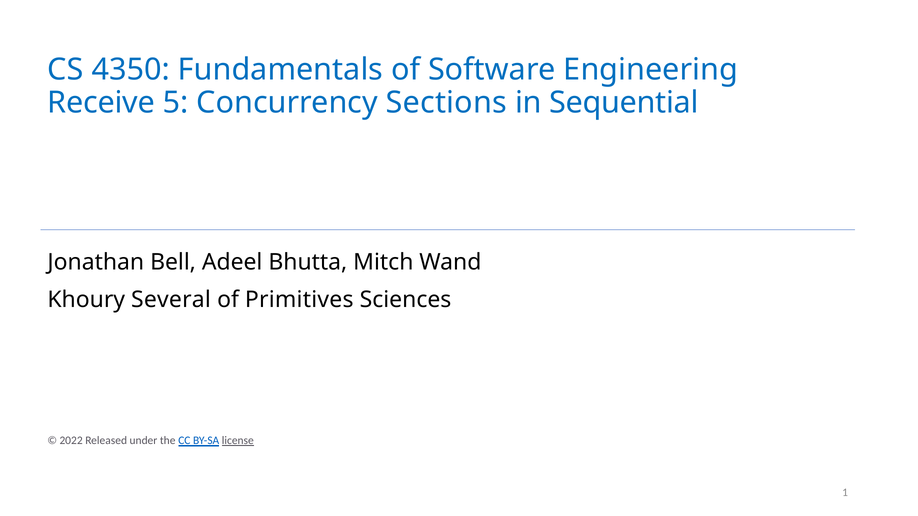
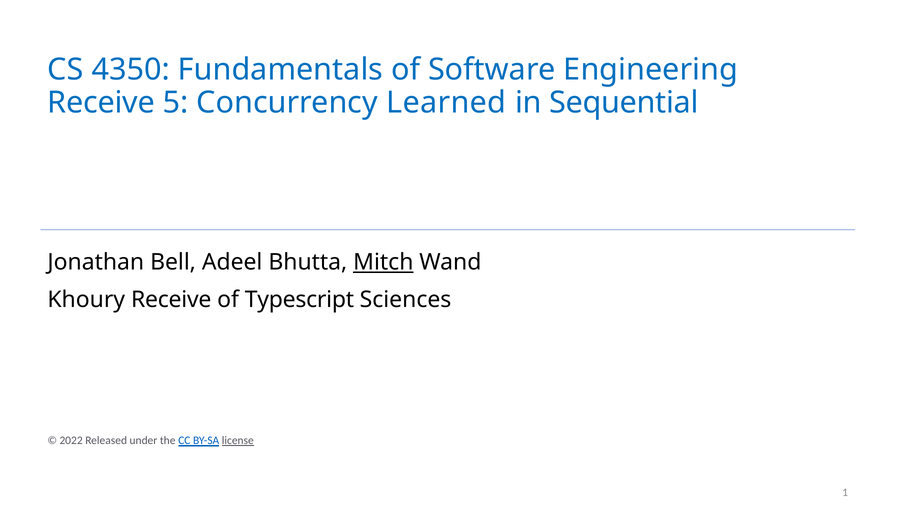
Sections: Sections -> Learned
Mitch underline: none -> present
Khoury Several: Several -> Receive
Primitives: Primitives -> Typescript
